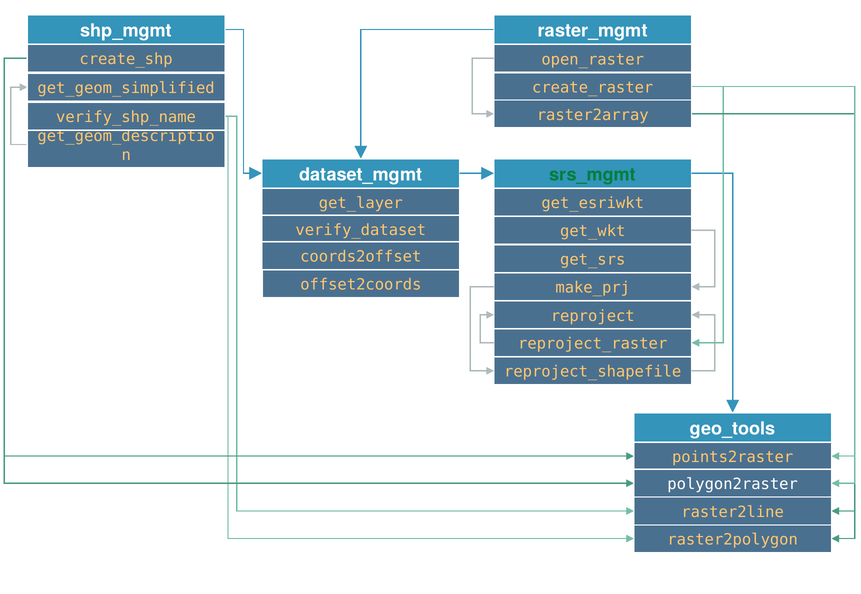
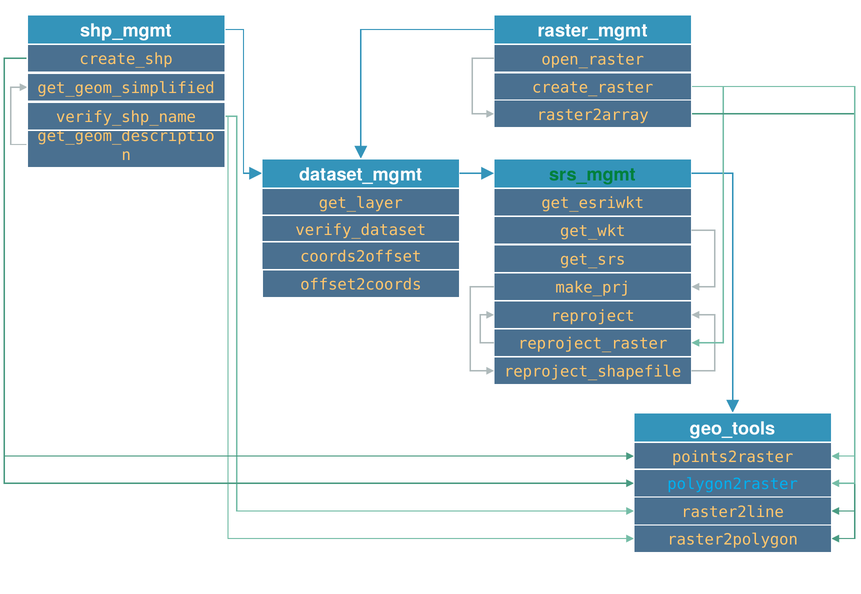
polygon2raster colour: white -> light blue
